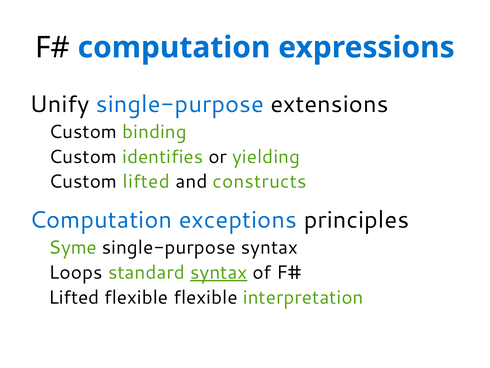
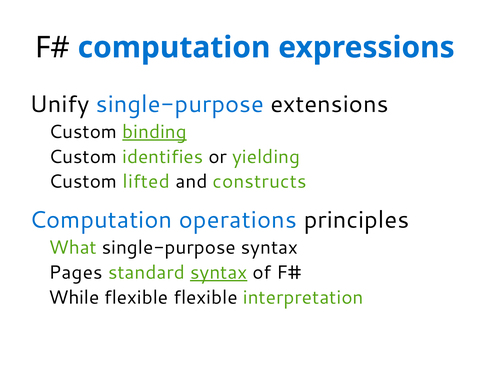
binding underline: none -> present
exceptions: exceptions -> operations
Syme: Syme -> What
Loops: Loops -> Pages
Lifted at (74, 297): Lifted -> While
